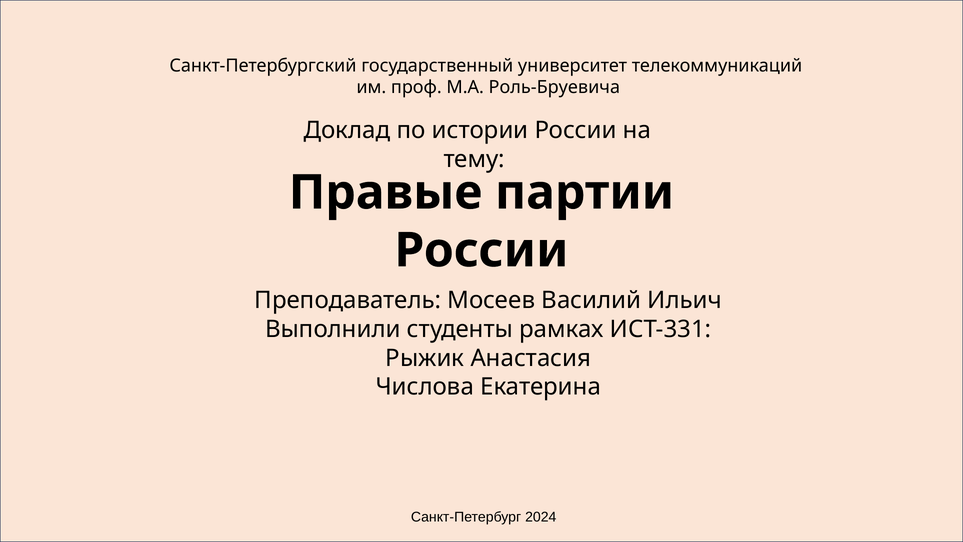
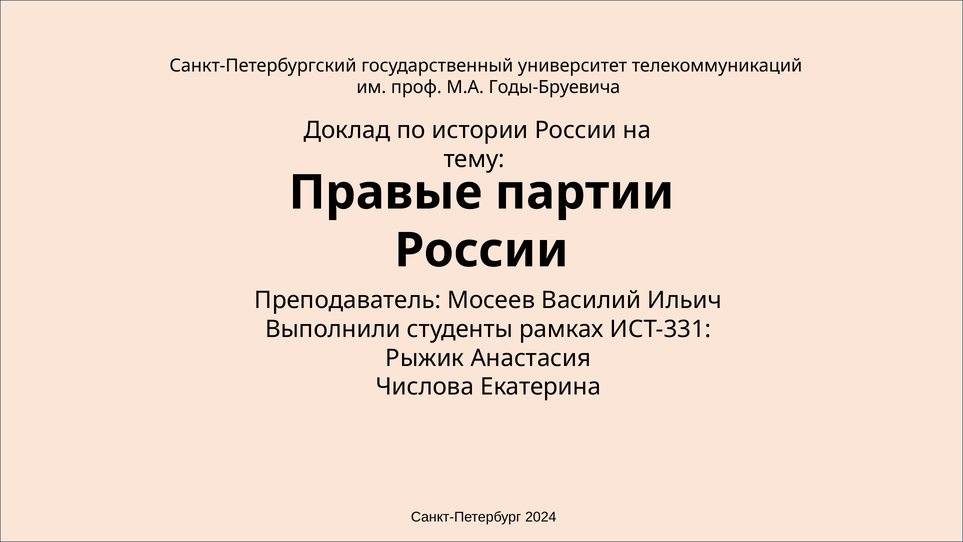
Роль-Бруевича: Роль-Бруевича -> Годы-Бруевича
